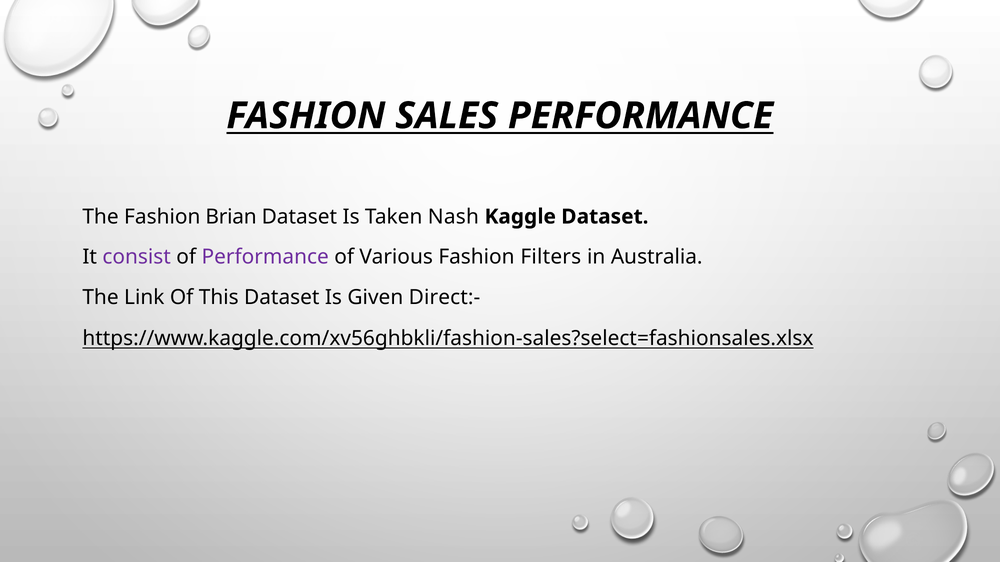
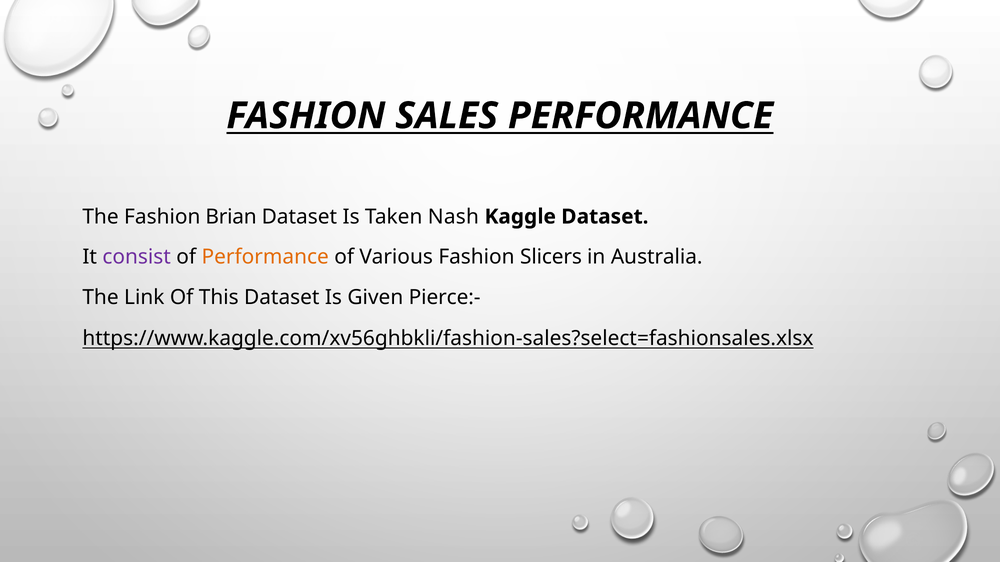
Performance at (265, 257) colour: purple -> orange
Filters: Filters -> Slicers
Direct:-: Direct:- -> Pierce:-
